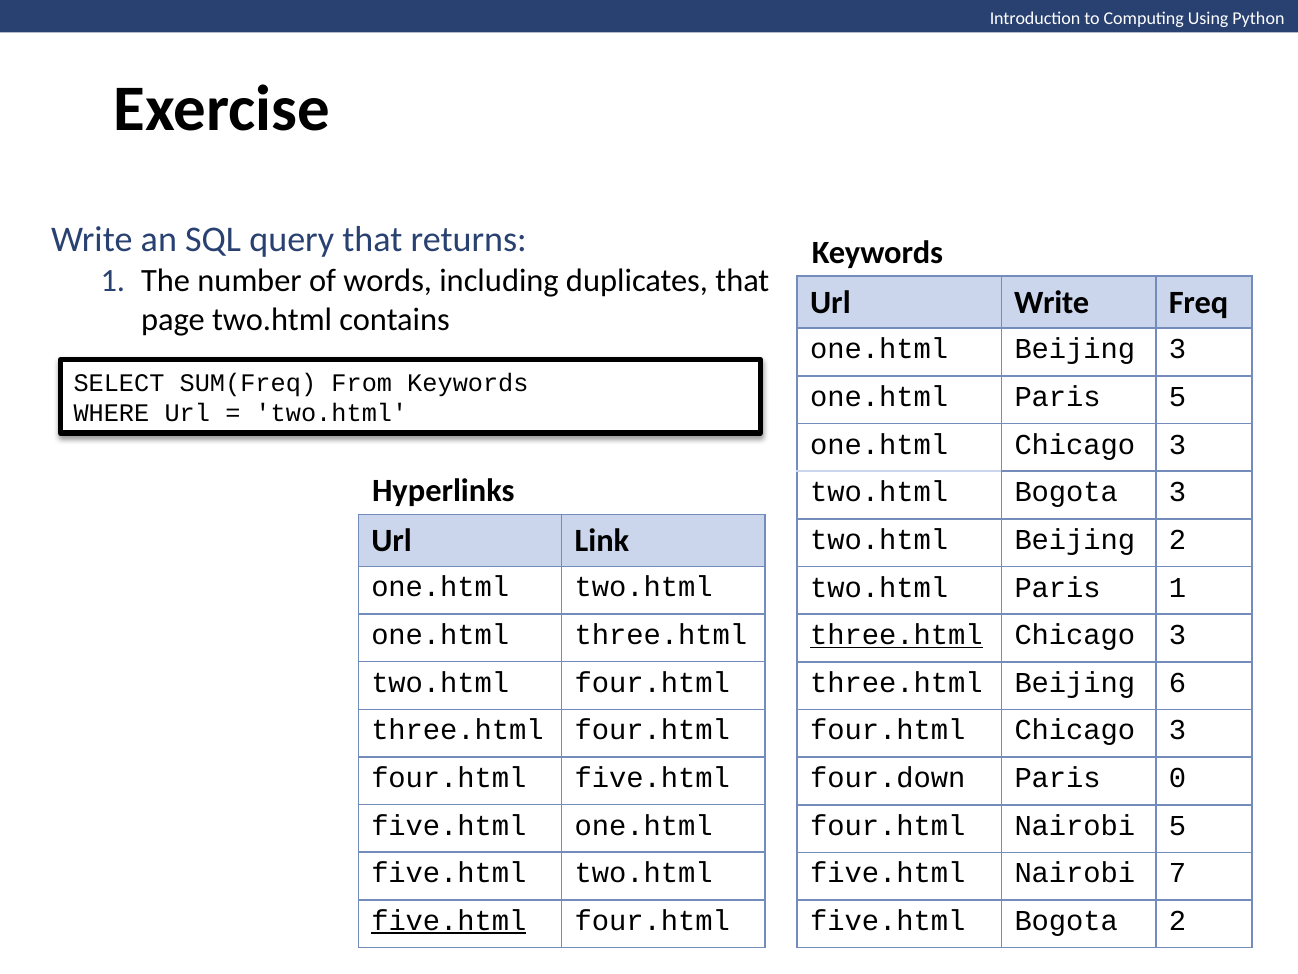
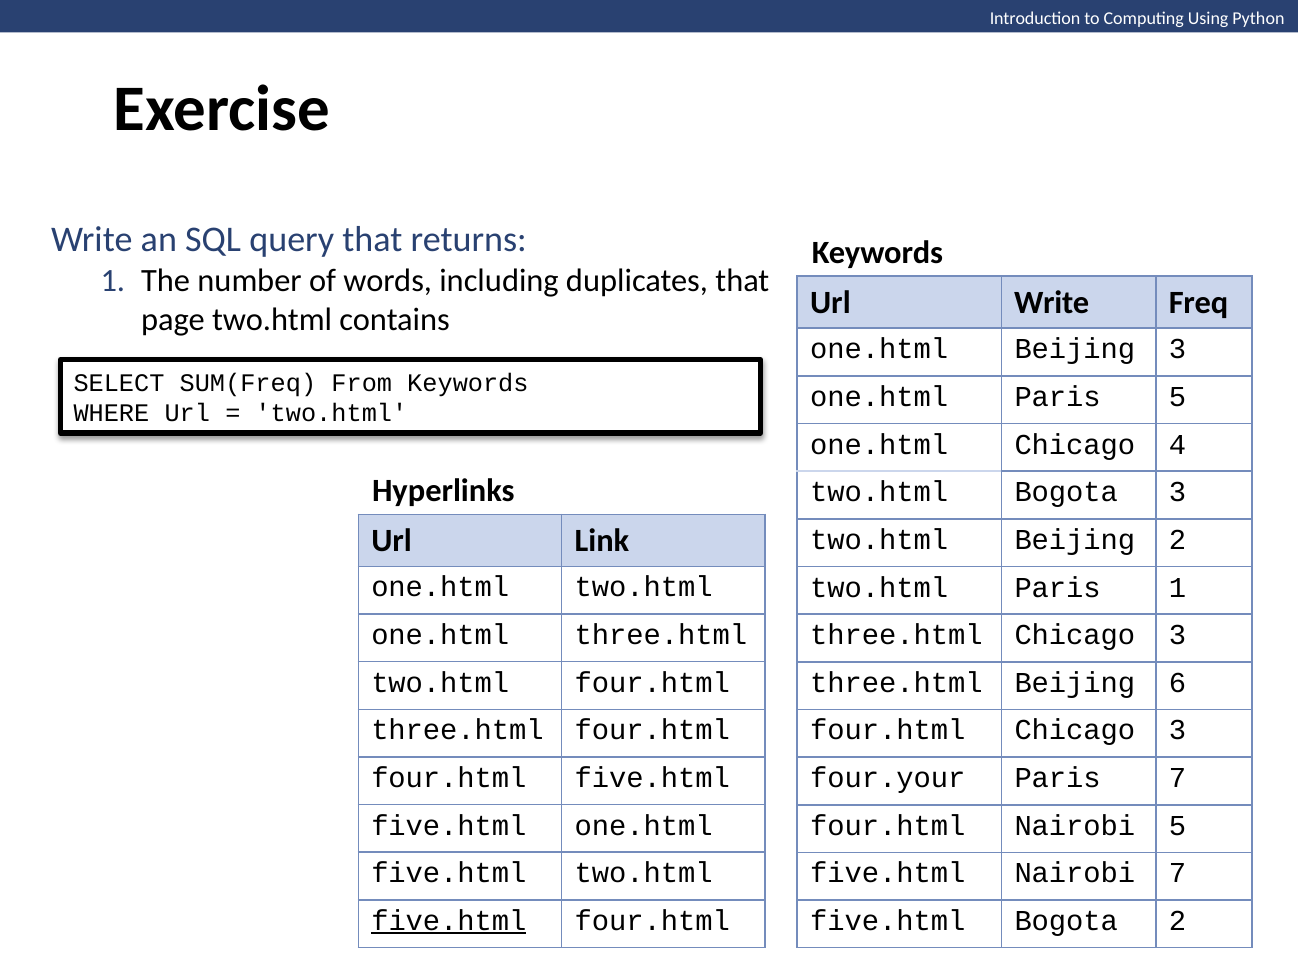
one.html Chicago 3: 3 -> 4
three.html at (896, 635) underline: present -> none
four.down: four.down -> four.your
Paris 0: 0 -> 7
